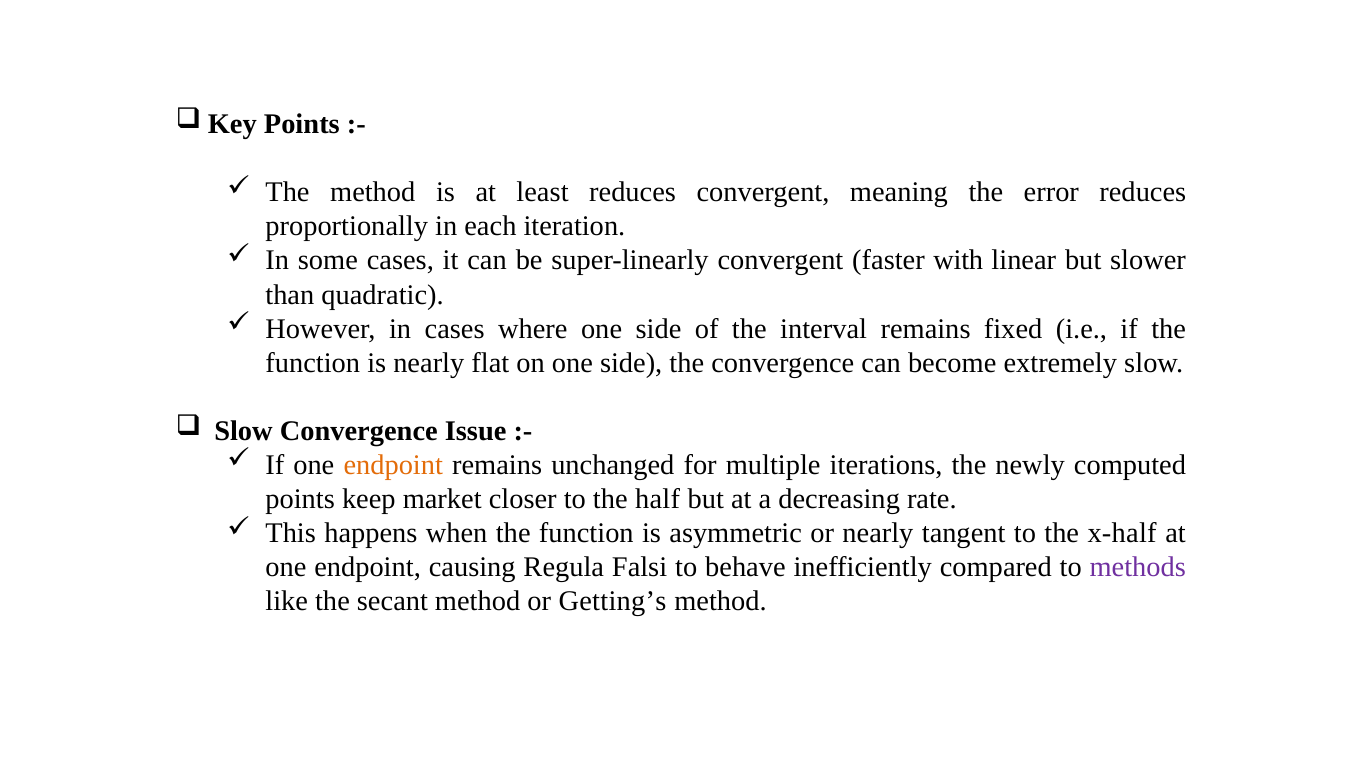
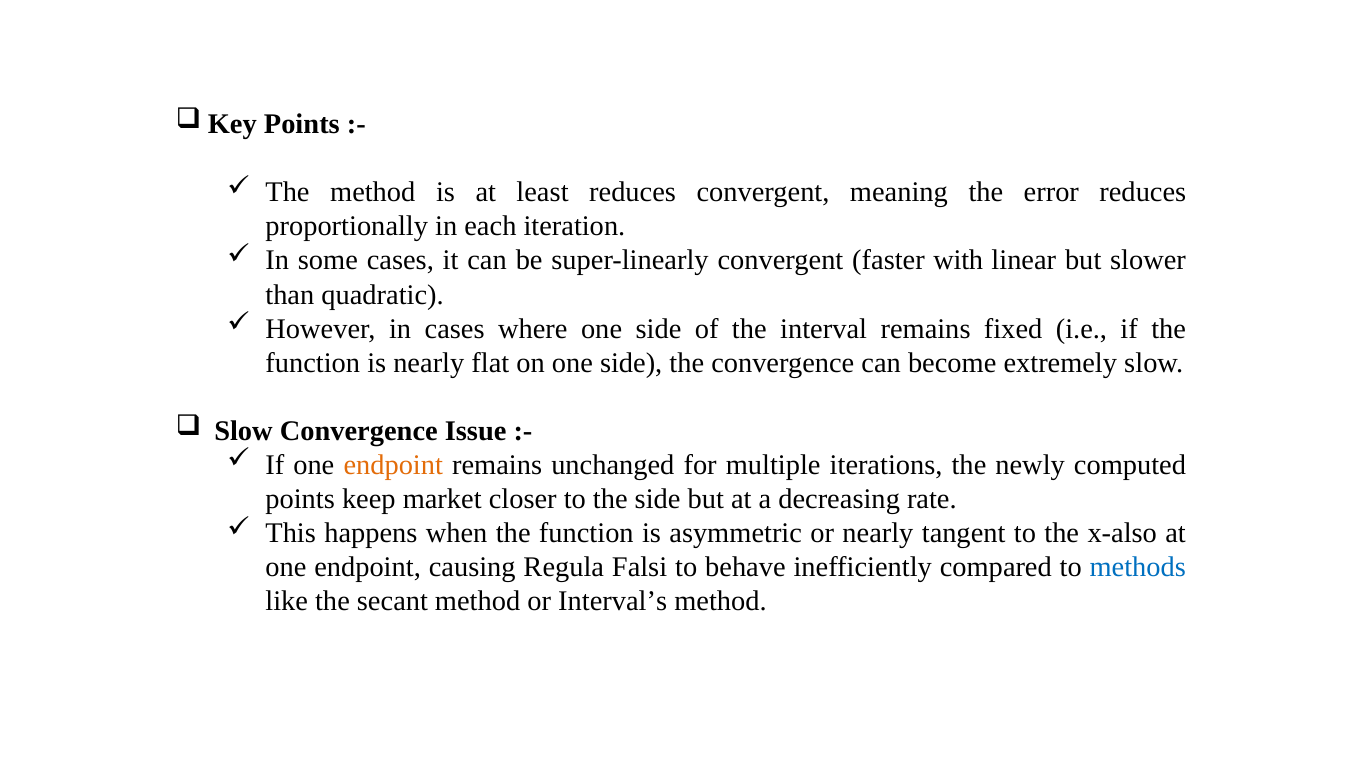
the half: half -> side
x-half: x-half -> x-also
methods colour: purple -> blue
Getting’s: Getting’s -> Interval’s
